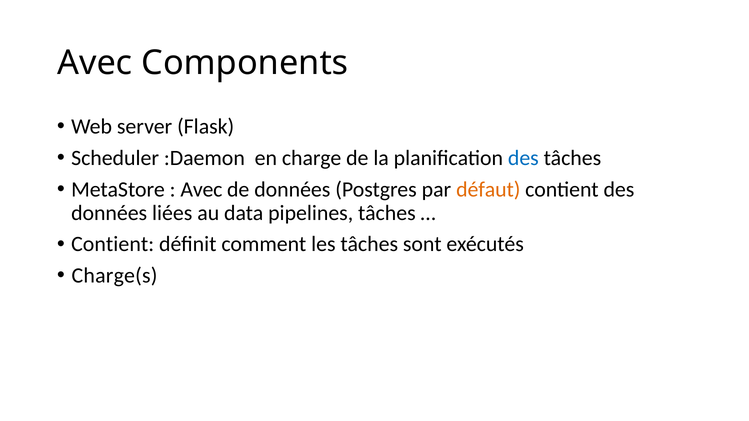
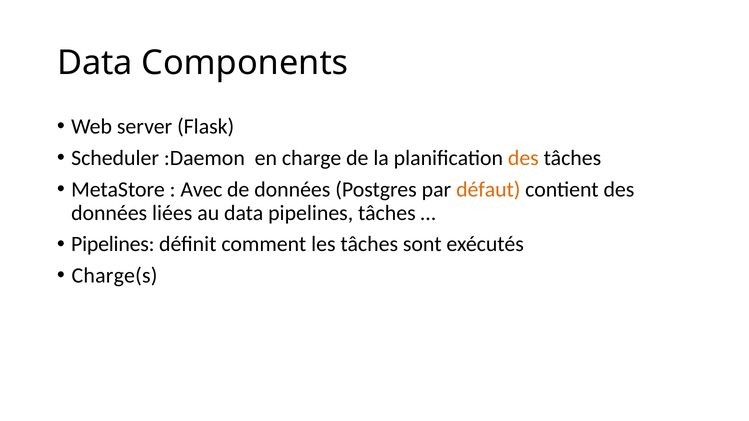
Avec at (95, 63): Avec -> Data
des at (523, 158) colour: blue -> orange
Contient at (113, 244): Contient -> Pipelines
